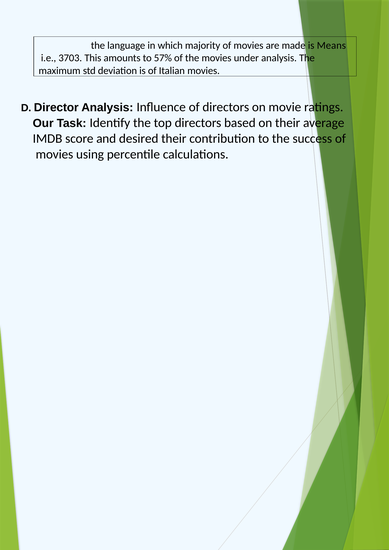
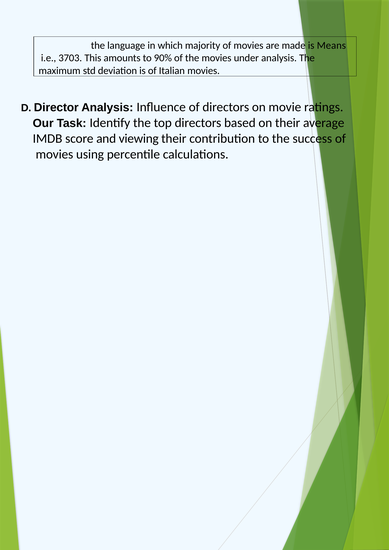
57%: 57% -> 90%
desired: desired -> viewing
